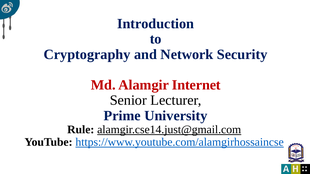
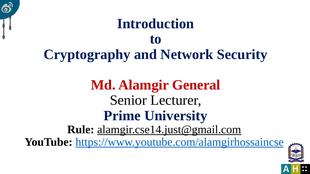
Internet: Internet -> General
